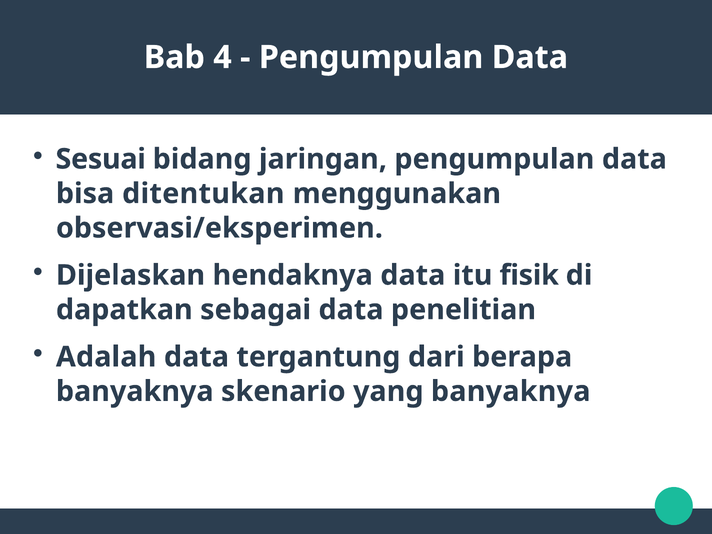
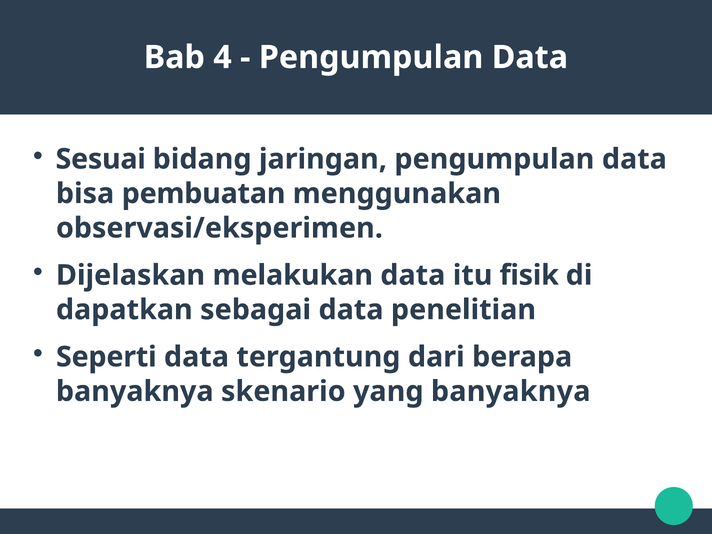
ditentukan: ditentukan -> pembuatan
hendaknya: hendaknya -> melakukan
Adalah: Adalah -> Seperti
